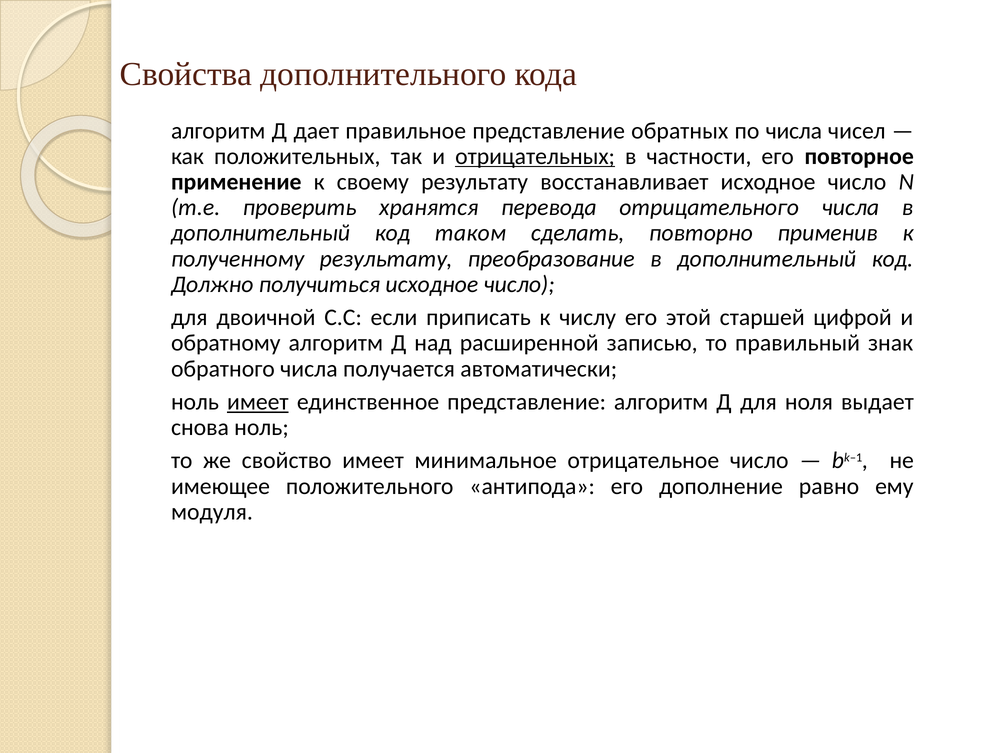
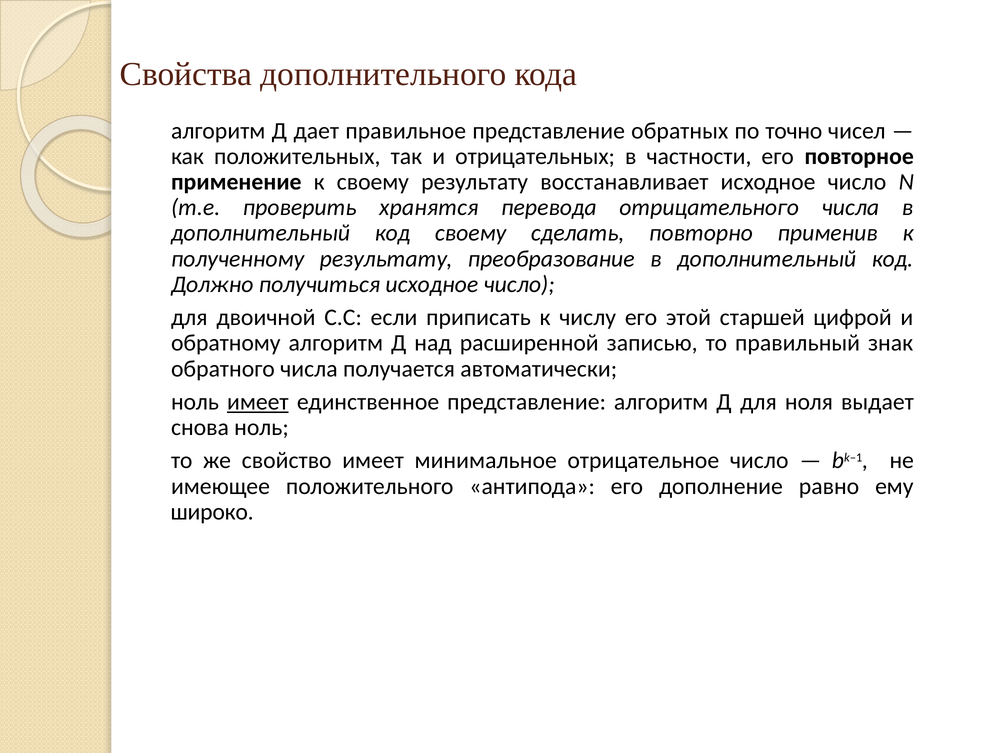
по числа: числа -> точно
отрицательных underline: present -> none
код таком: таком -> своему
модуля: модуля -> широко
